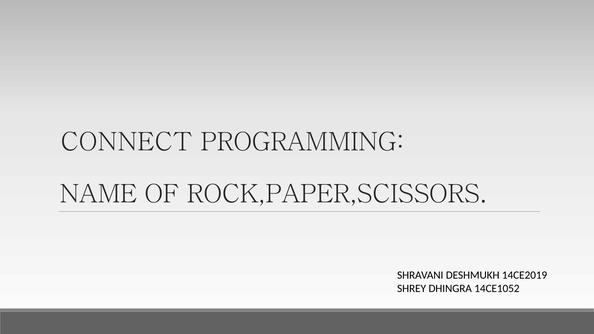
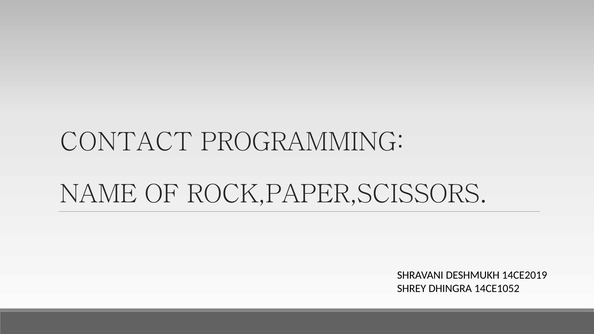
CONNECT: CONNECT -> CONTACT
